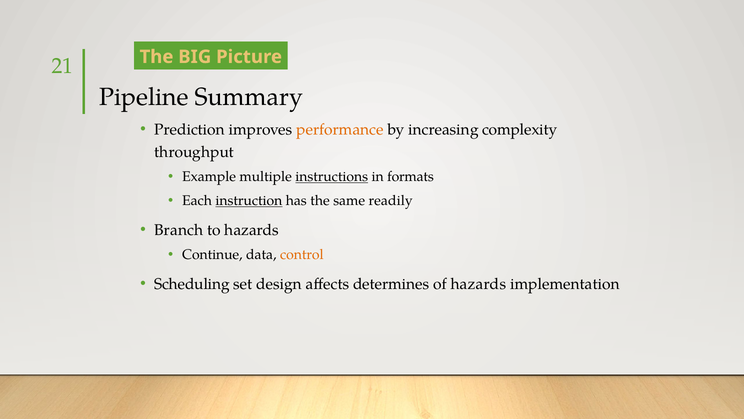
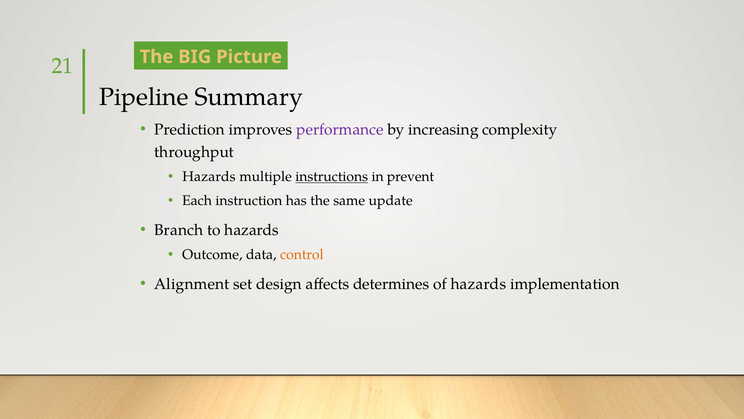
performance colour: orange -> purple
Example at (209, 177): Example -> Hazards
formats: formats -> prevent
instruction underline: present -> none
readily: readily -> update
Continue: Continue -> Outcome
Scheduling: Scheduling -> Alignment
